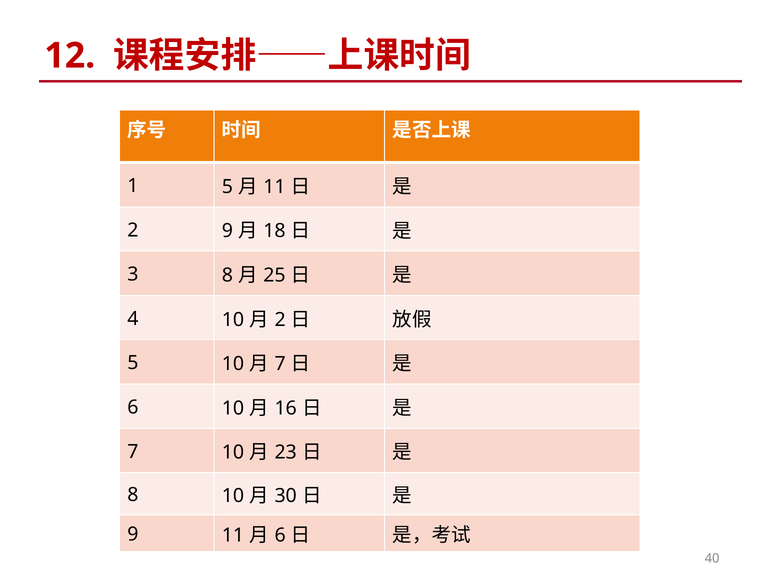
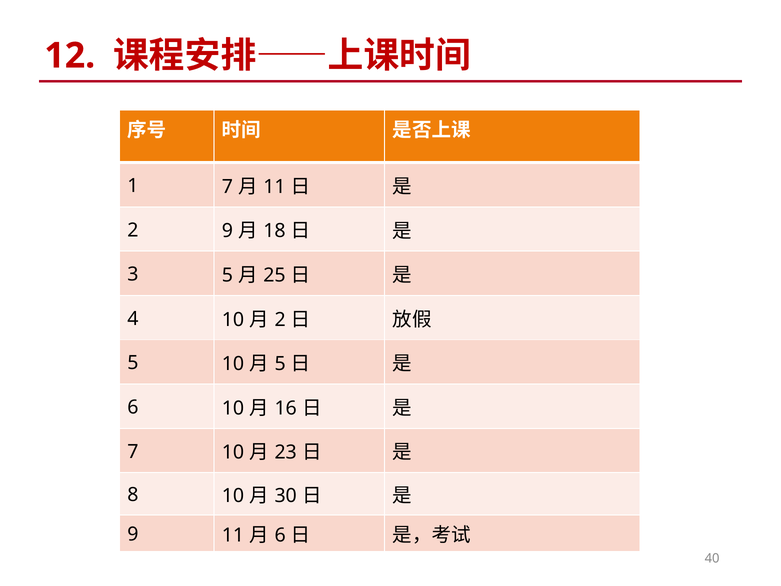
1 5: 5 -> 7
3 8: 8 -> 5
7 at (280, 364): 7 -> 5
